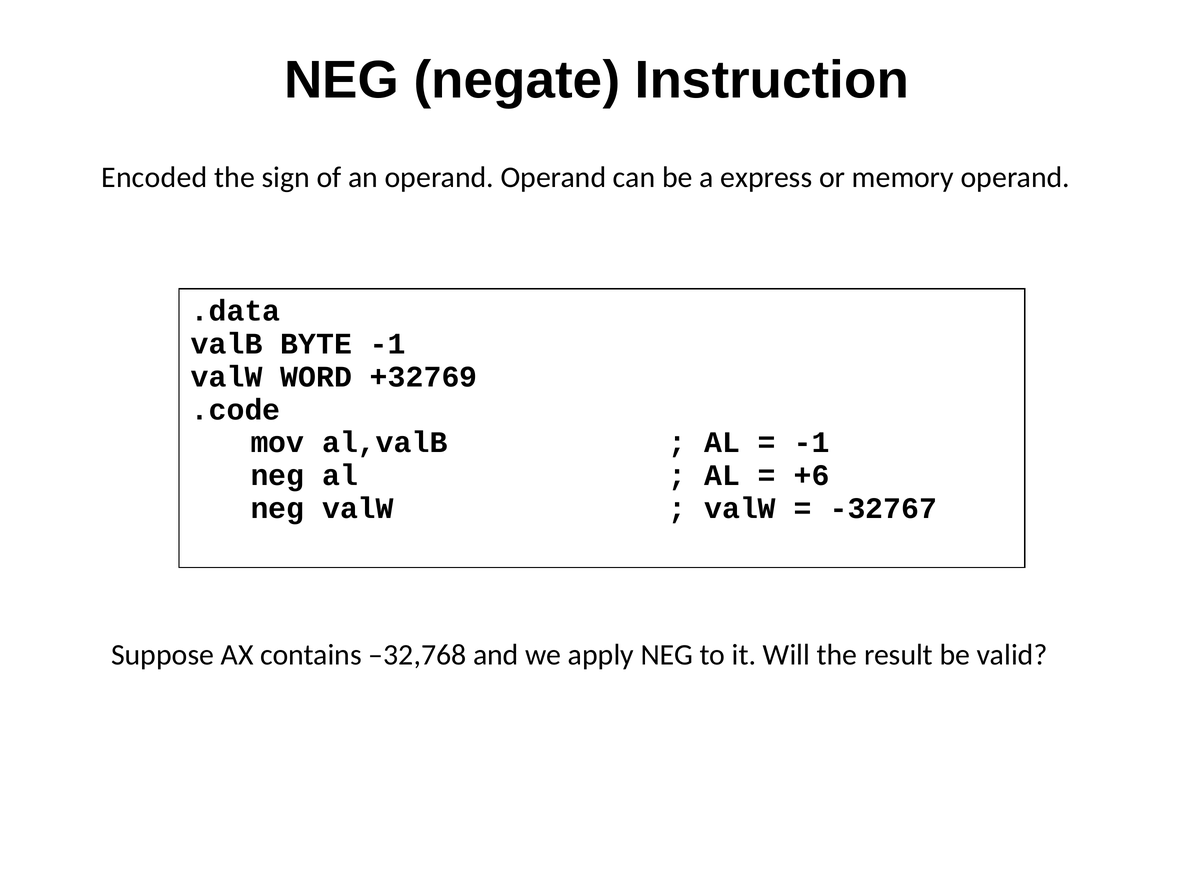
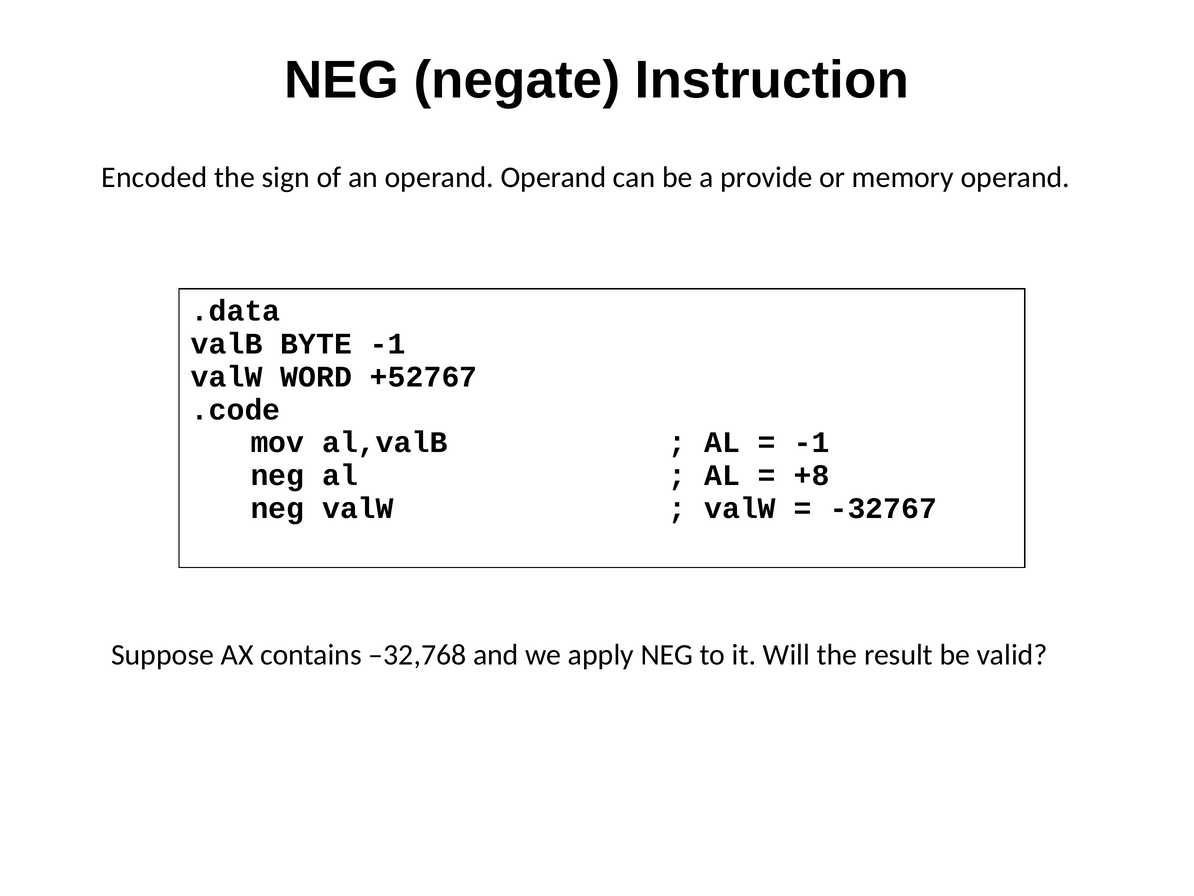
express: express -> provide
+32769: +32769 -> +52767
+6: +6 -> +8
